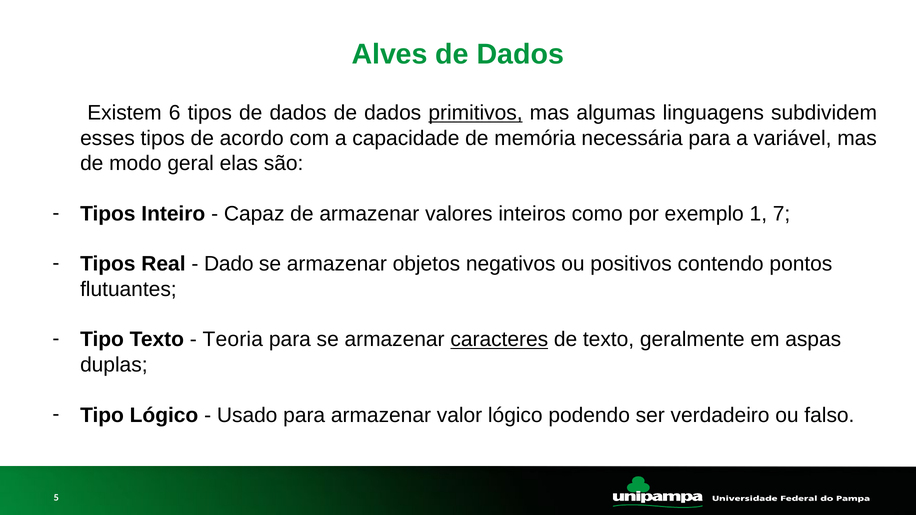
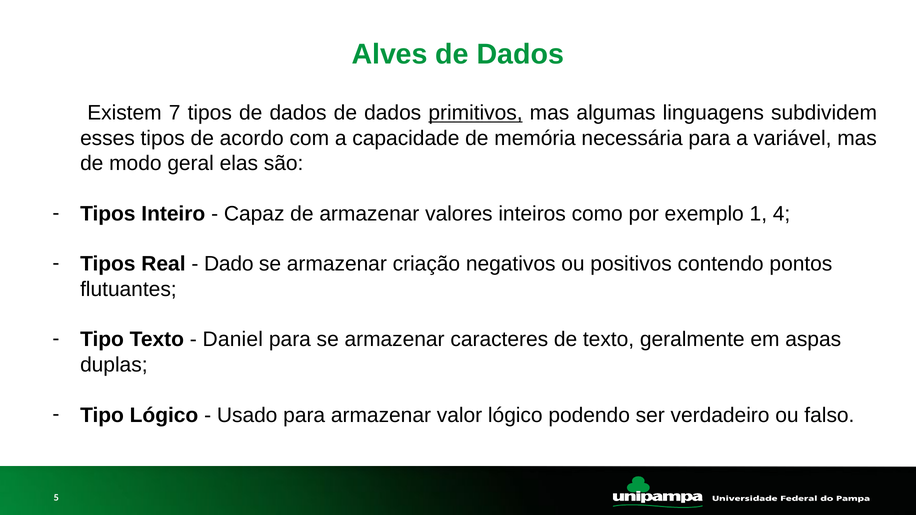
6: 6 -> 7
7: 7 -> 4
objetos: objetos -> criação
Teoria: Teoria -> Daniel
caracteres underline: present -> none
